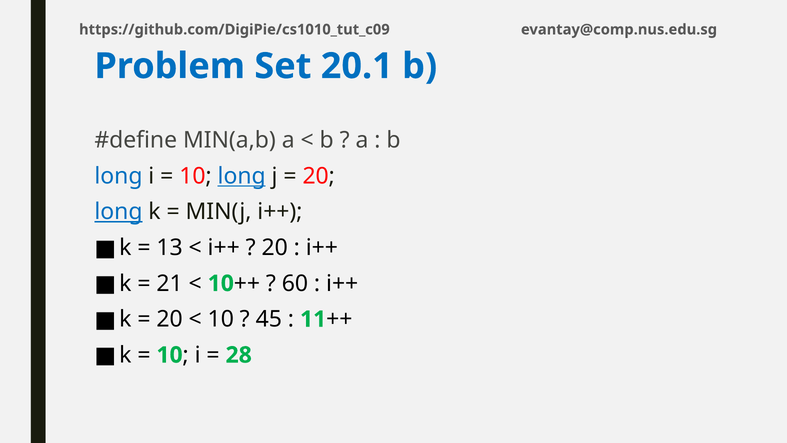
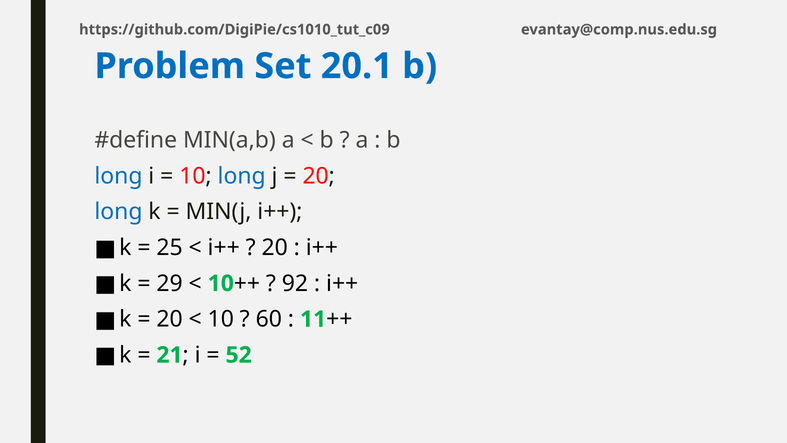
long at (242, 176) underline: present -> none
long at (118, 212) underline: present -> none
13: 13 -> 25
21: 21 -> 29
60: 60 -> 92
45: 45 -> 60
10 at (170, 355): 10 -> 21
28: 28 -> 52
